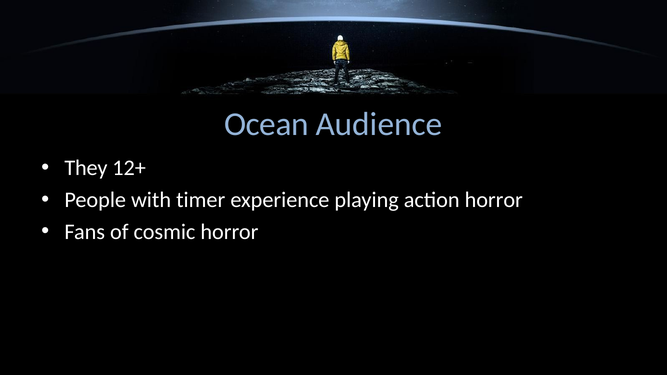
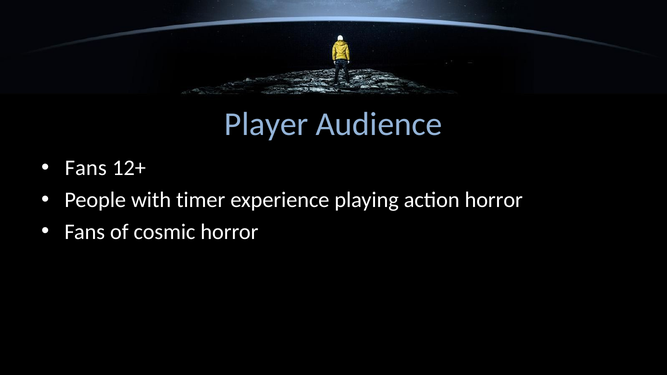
Ocean: Ocean -> Player
They at (86, 168): They -> Fans
